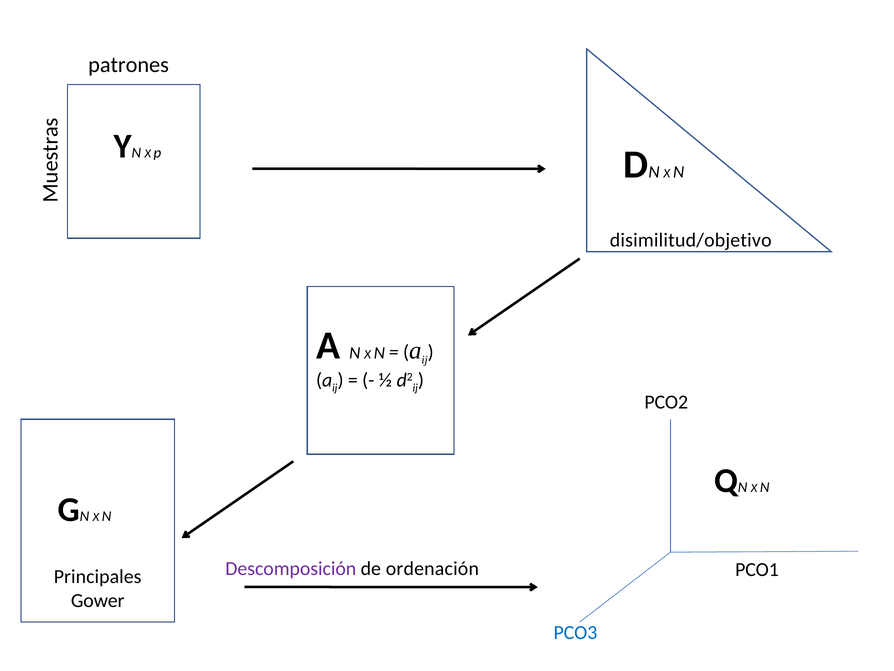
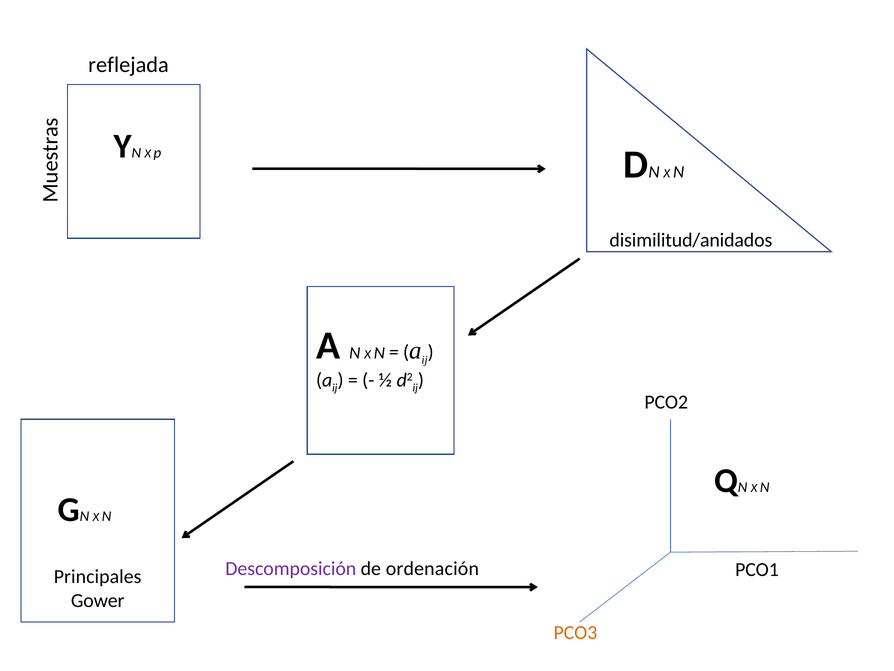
patrones: patrones -> reflejada
disimilitud/objetivo: disimilitud/objetivo -> disimilitud/anidados
PCO3 colour: blue -> orange
